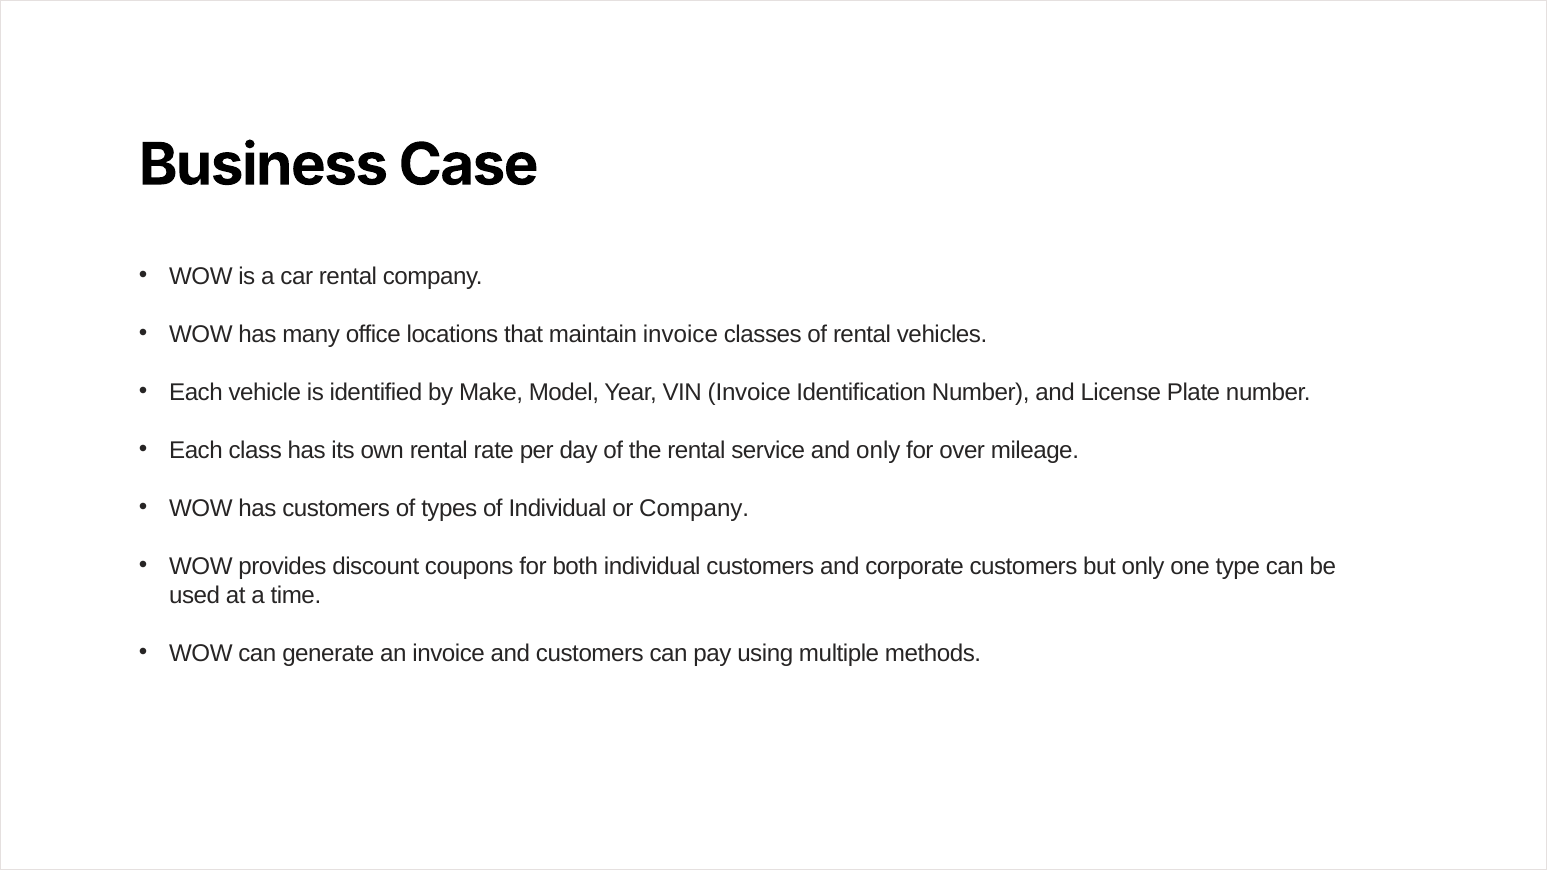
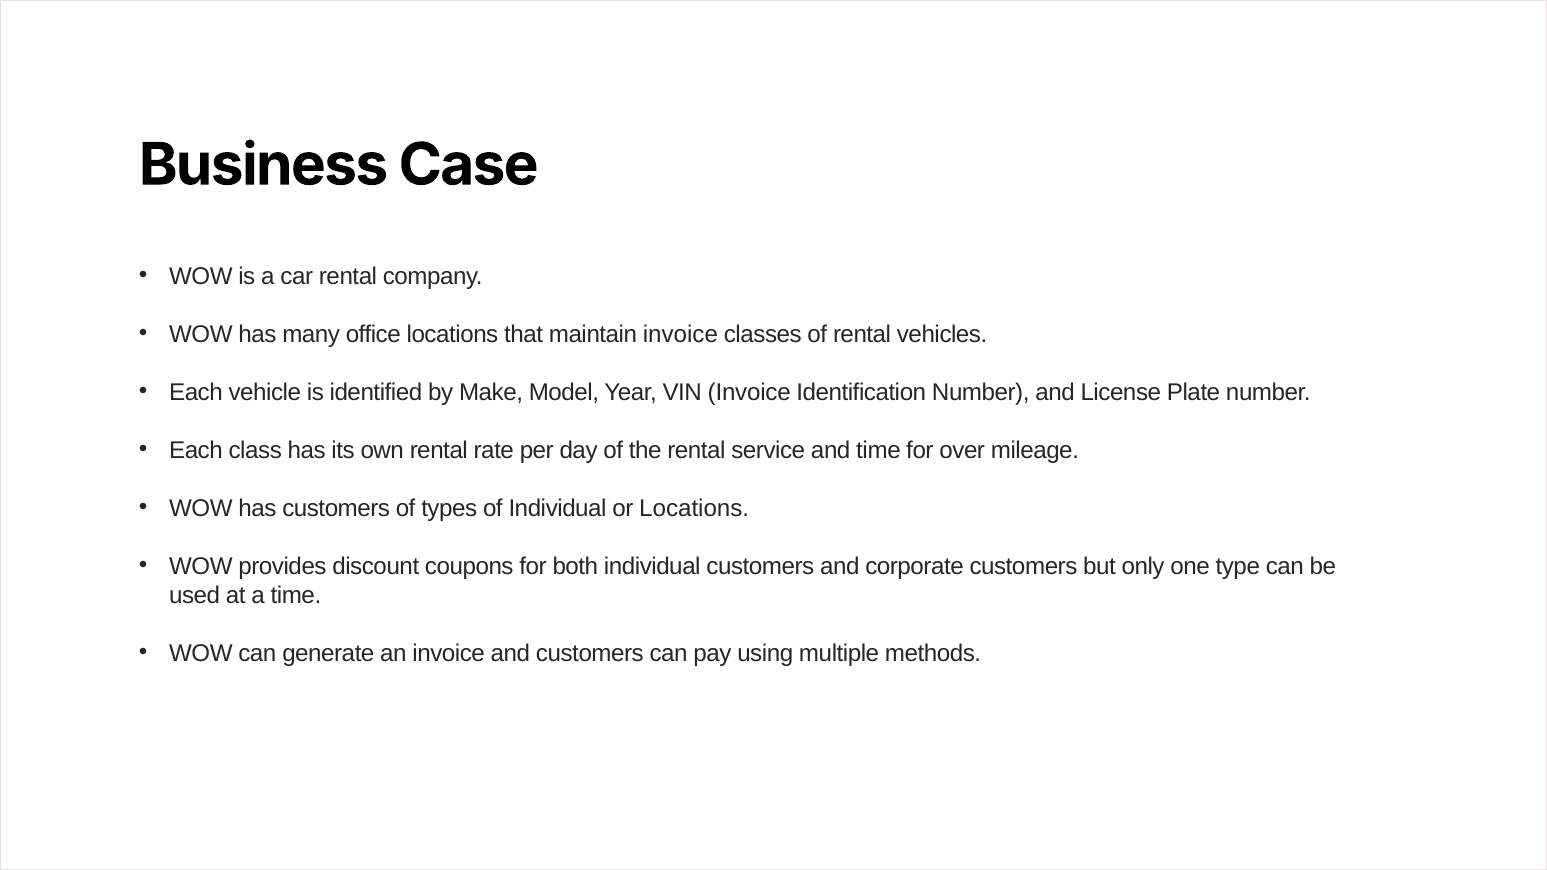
and only: only -> time
or Company: Company -> Locations
